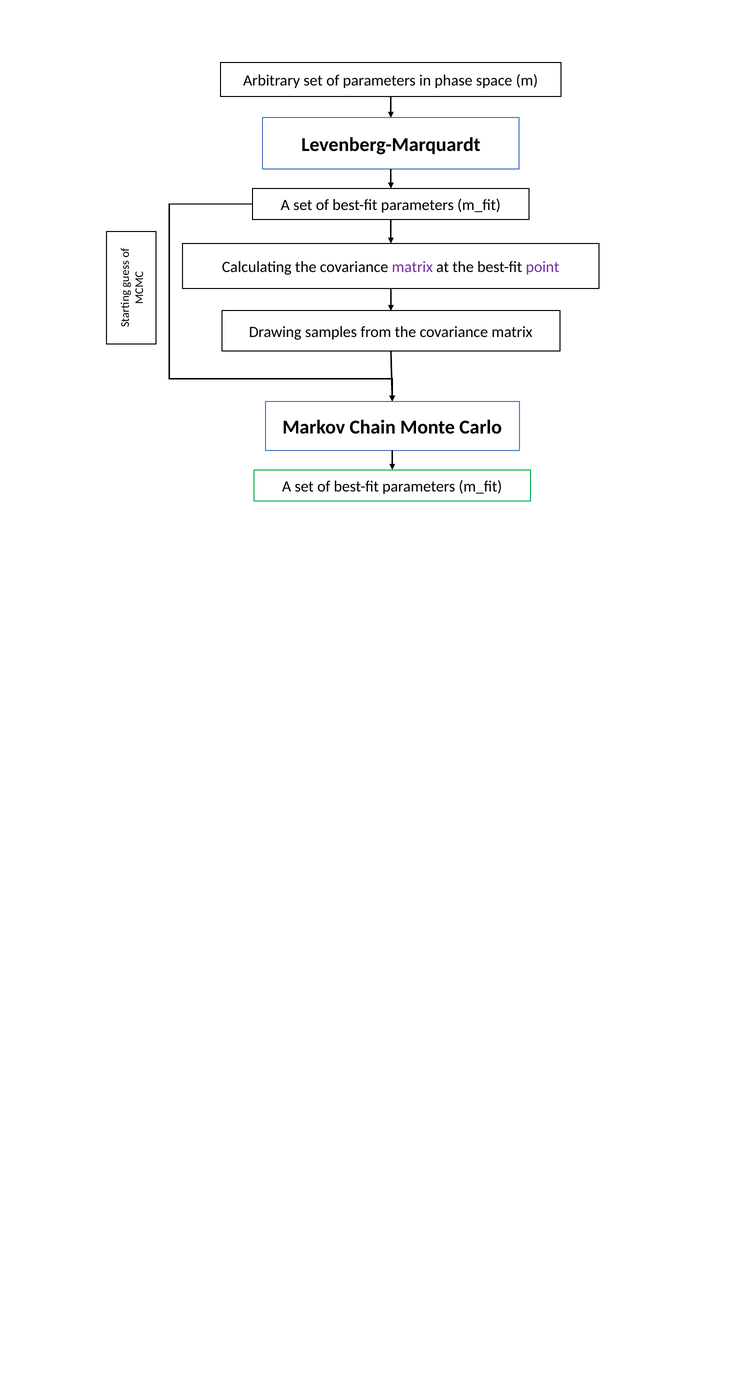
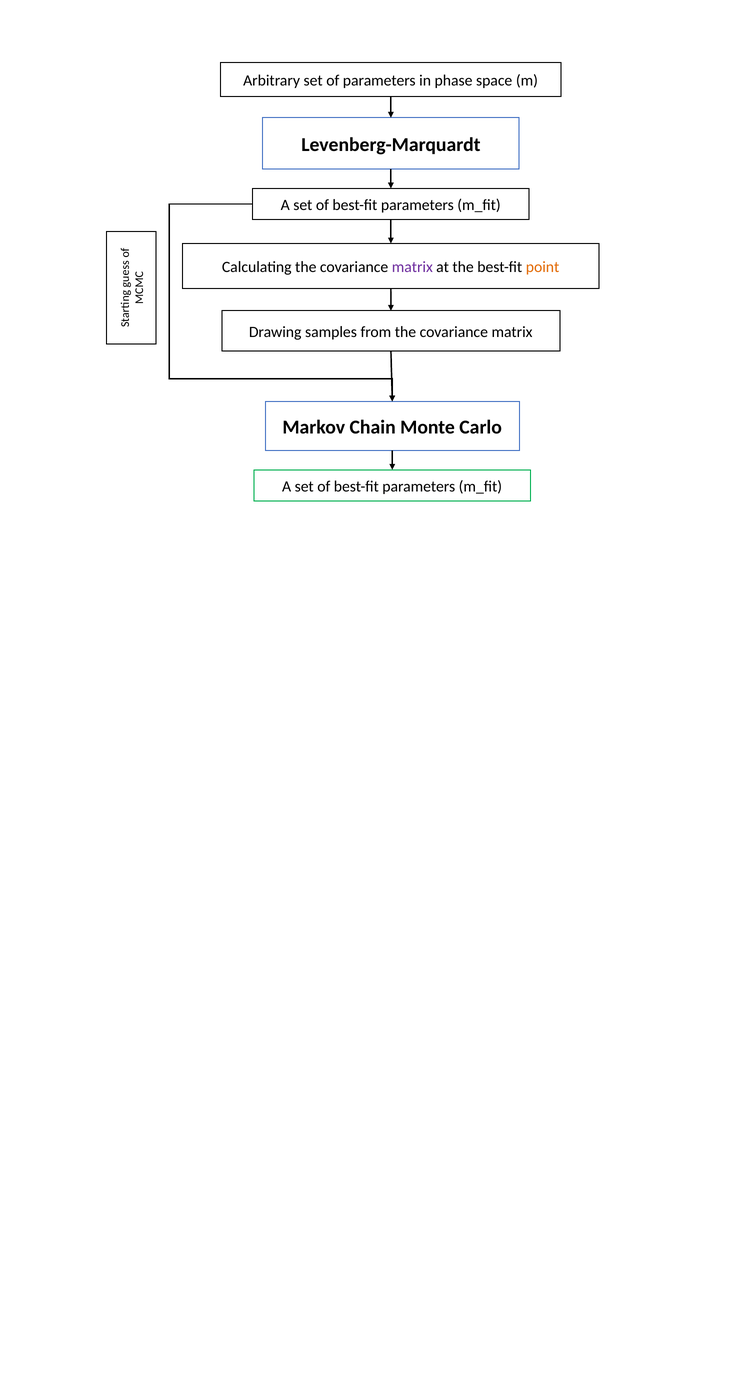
point colour: purple -> orange
